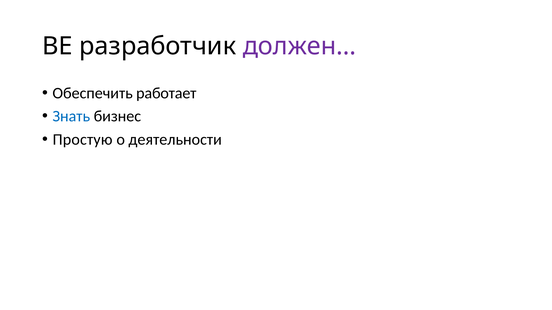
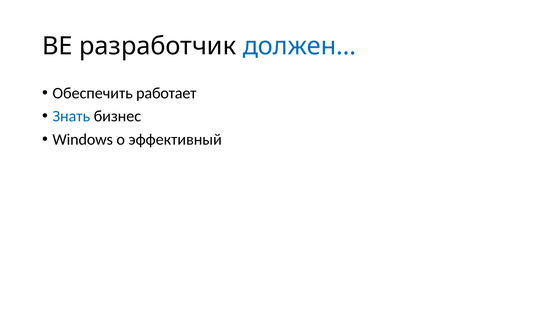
должен… colour: purple -> blue
Простую: Простую -> Windows
деятельности: деятельности -> эффективный
